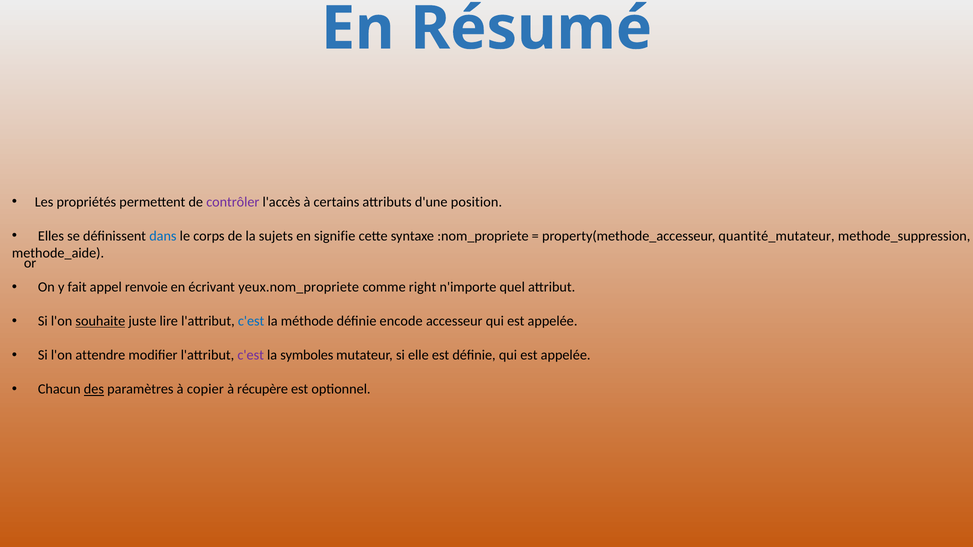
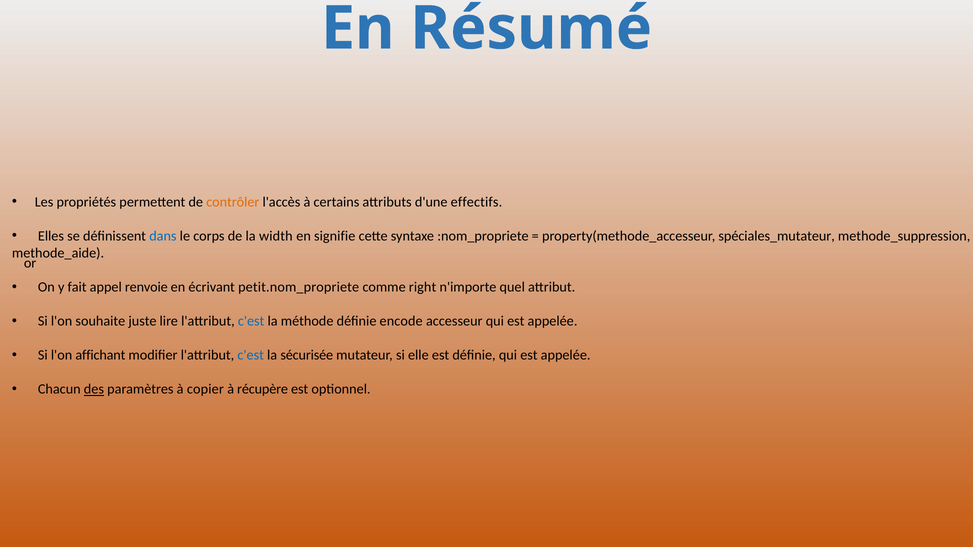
contrôler colour: purple -> orange
position: position -> effectifs
sujets: sujets -> width
quantité_mutateur: quantité_mutateur -> spéciales_mutateur
yeux.nom_propriete: yeux.nom_propriete -> petit.nom_propriete
souhaite underline: present -> none
attendre: attendre -> affichant
c'est at (251, 355) colour: purple -> blue
symboles: symboles -> sécurisée
